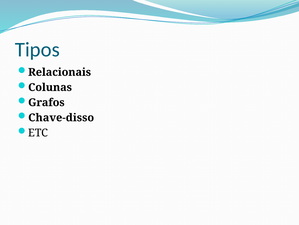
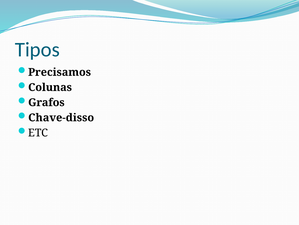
Relacionais: Relacionais -> Precisamos
